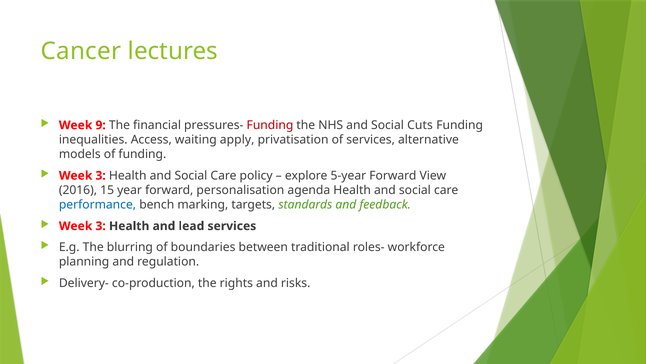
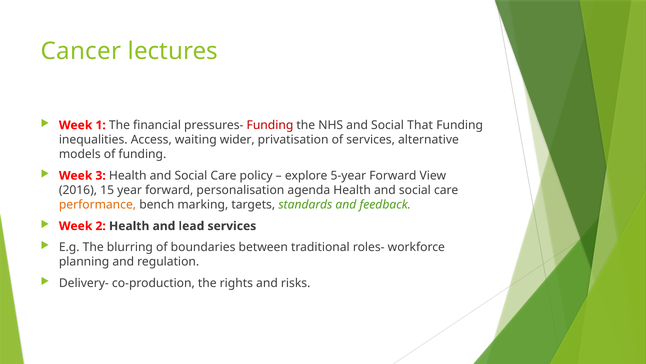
9: 9 -> 1
Cuts: Cuts -> That
apply: apply -> wider
performance colour: blue -> orange
3 at (101, 226): 3 -> 2
